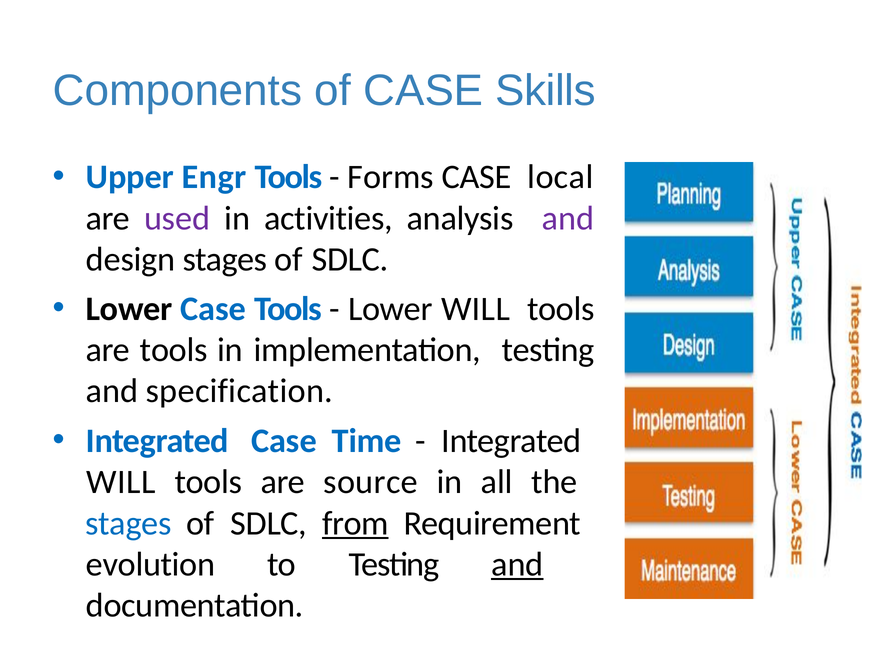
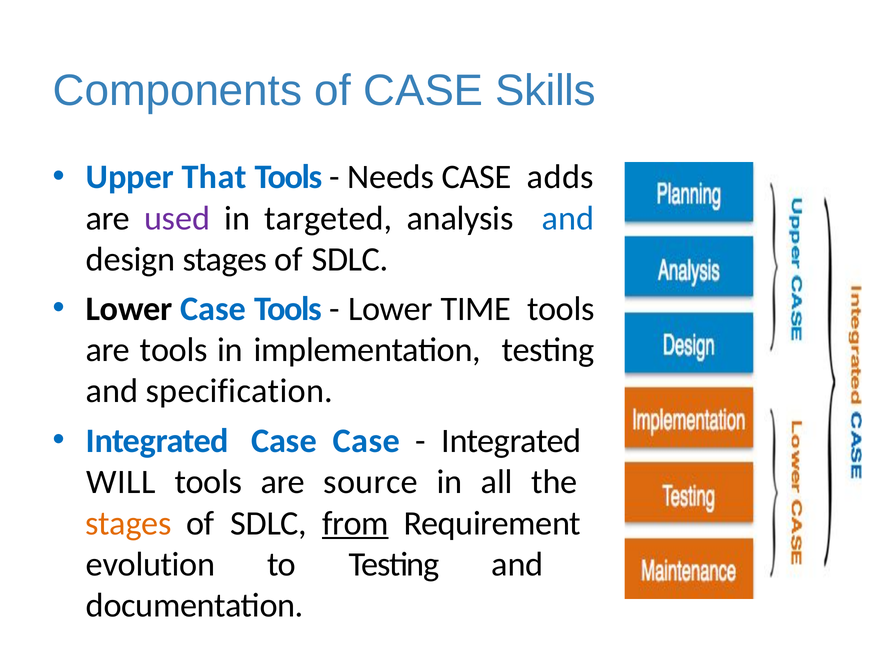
Engr: Engr -> That
Forms: Forms -> Needs
local: local -> adds
activities: activities -> targeted
and at (568, 218) colour: purple -> blue
Lower WILL: WILL -> TIME
Case Time: Time -> Case
stages at (128, 524) colour: blue -> orange
and at (517, 565) underline: present -> none
